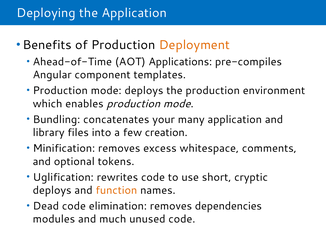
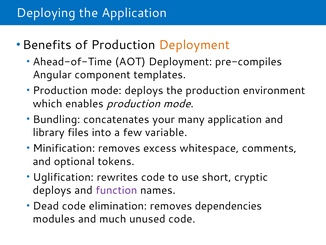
AOT Applications: Applications -> Deployment
creation: creation -> variable
function colour: orange -> purple
